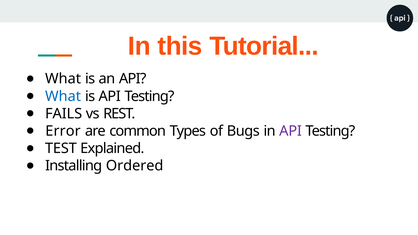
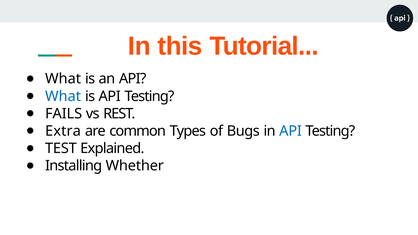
Error: Error -> Extra
API at (291, 131) colour: purple -> blue
Ordered: Ordered -> Whether
